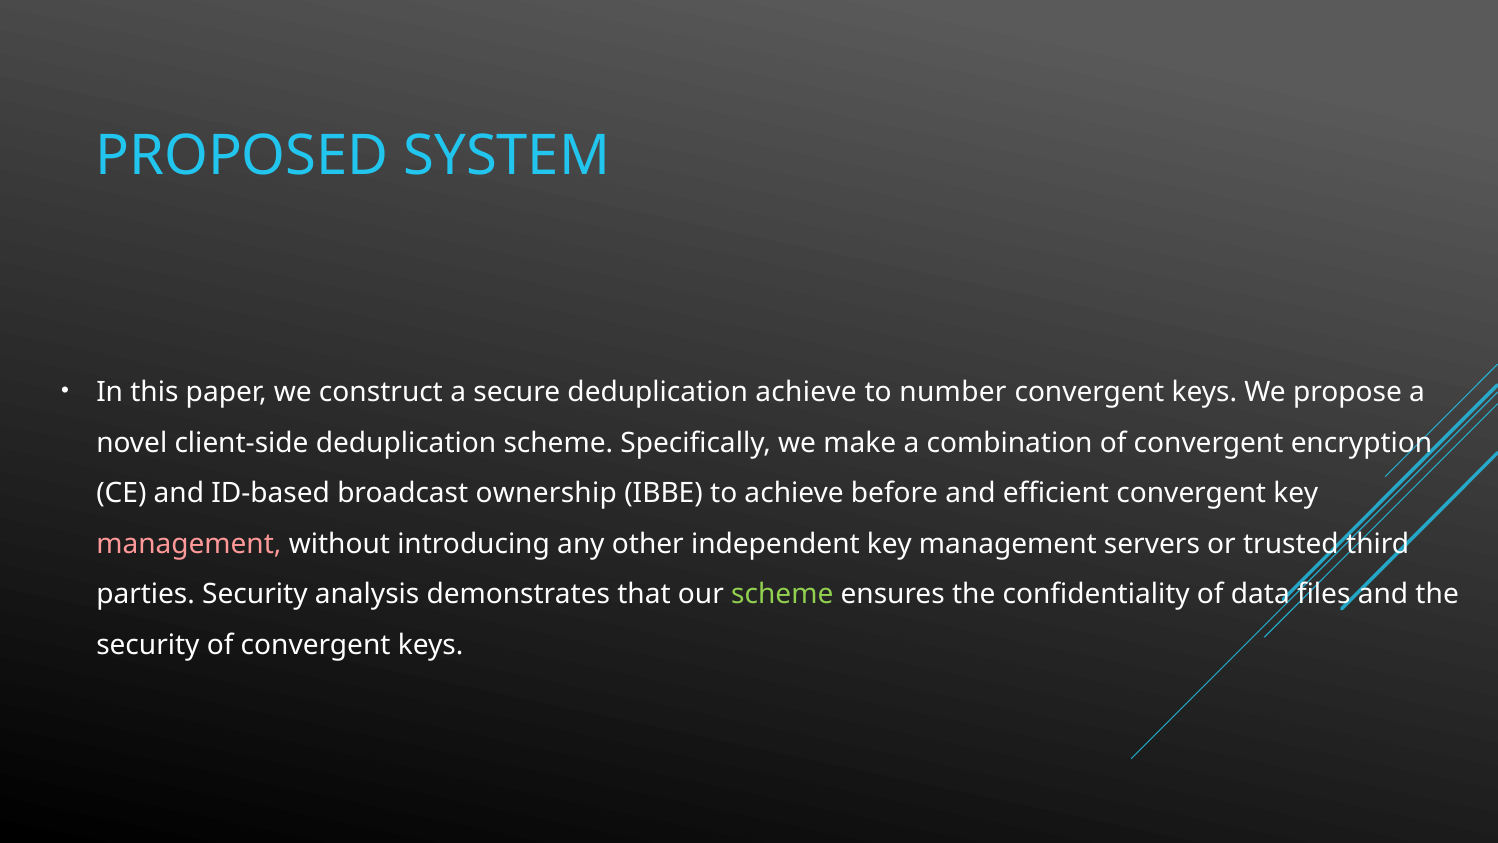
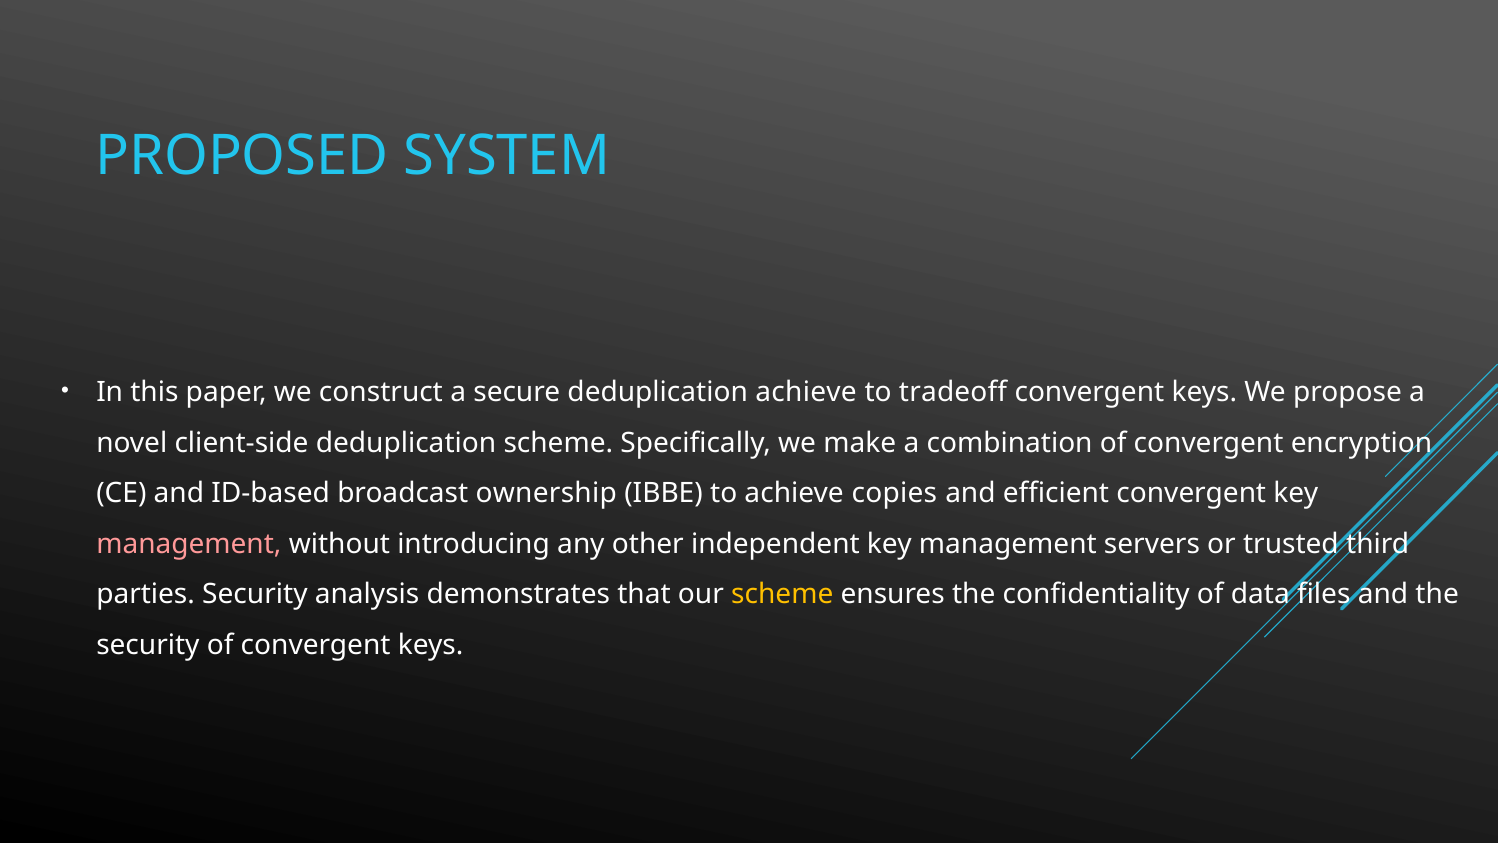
number: number -> tradeoff
before: before -> copies
scheme at (782, 594) colour: light green -> yellow
